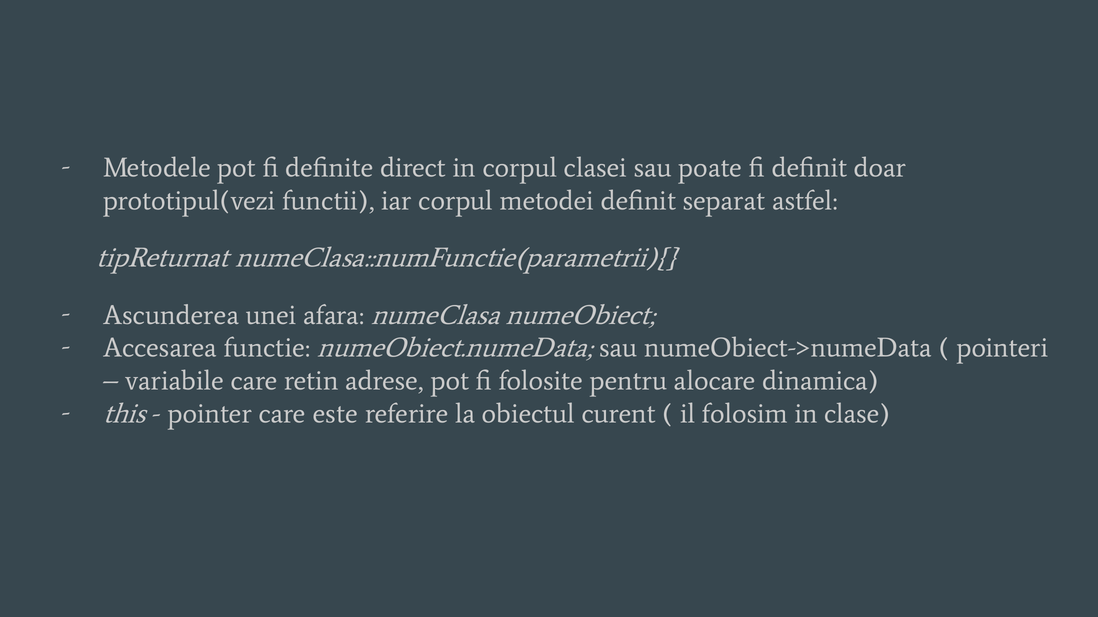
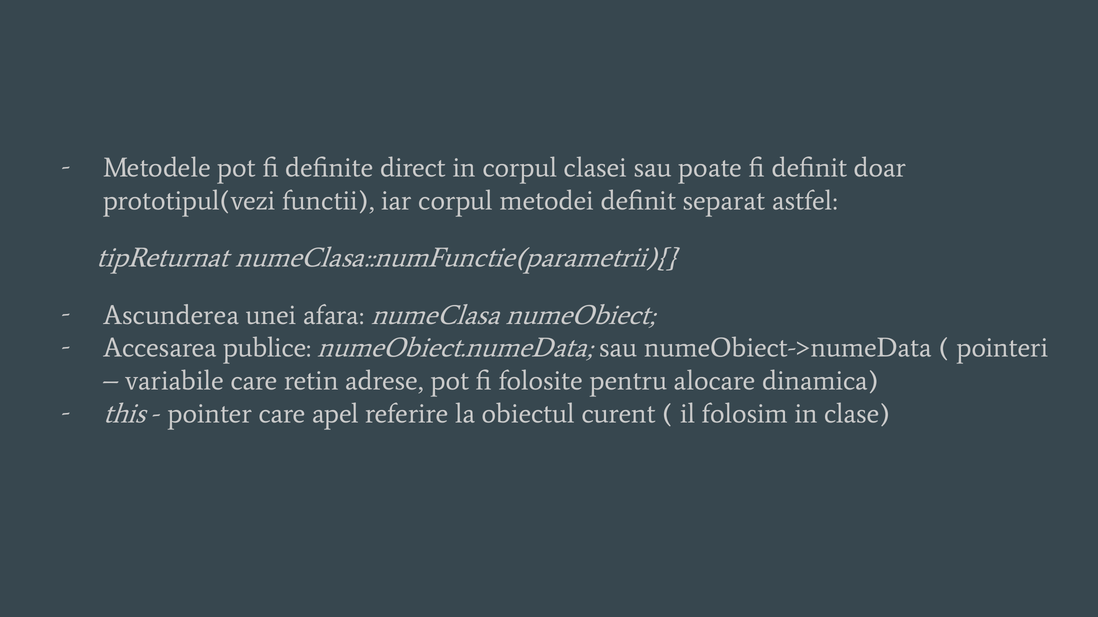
functie: functie -> publice
este: este -> apel
